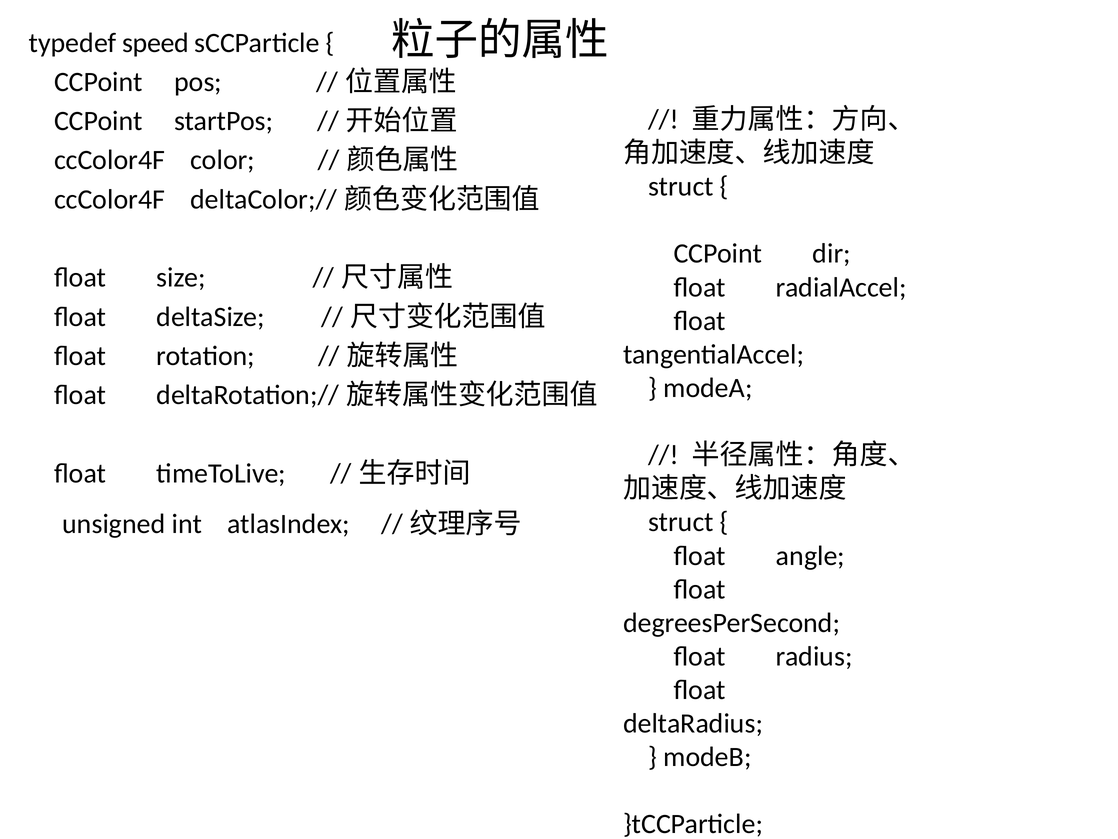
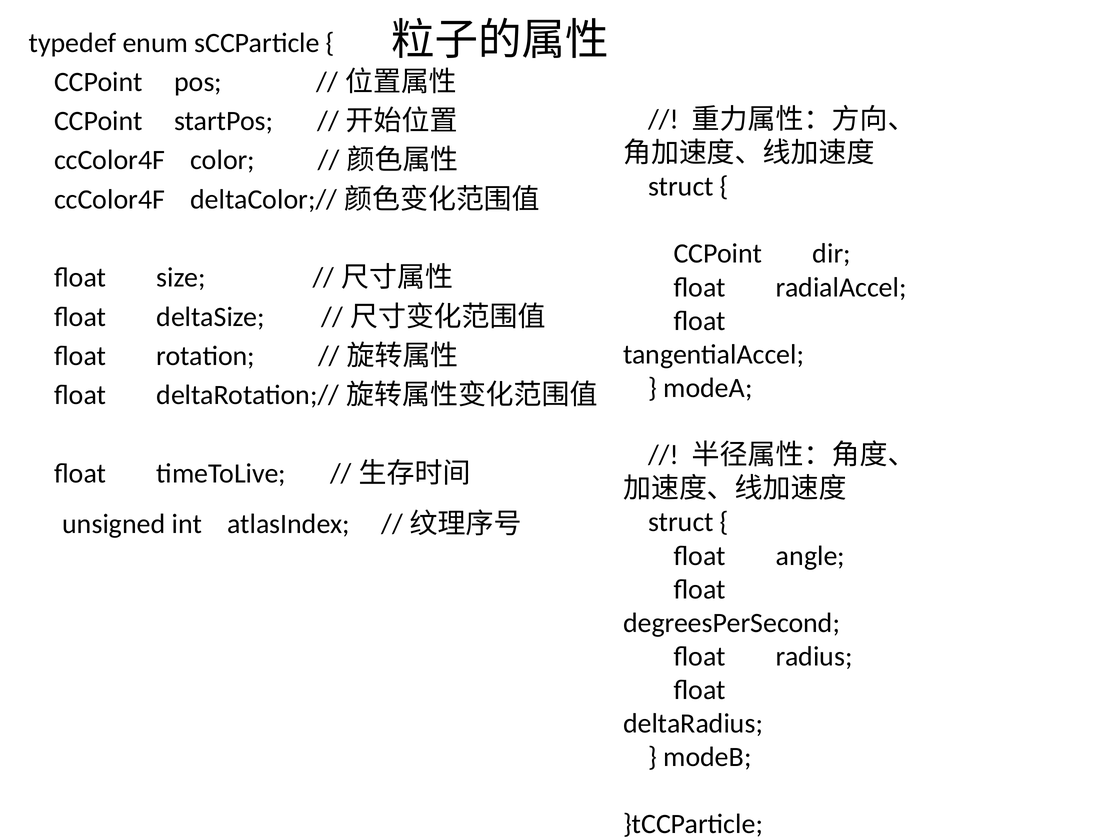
speed: speed -> enum
